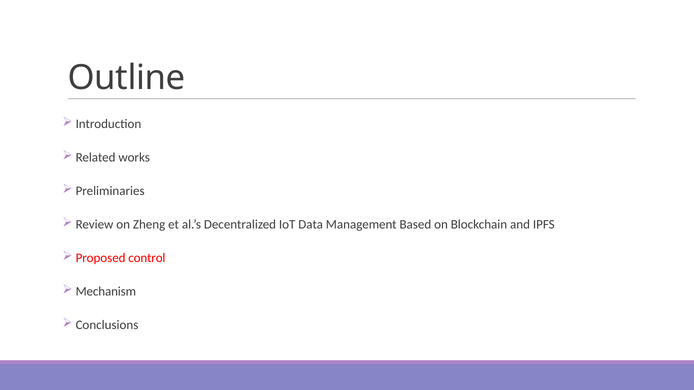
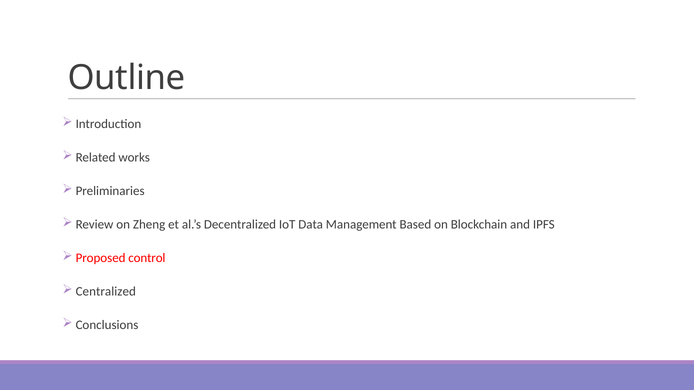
Mechanism: Mechanism -> Centralized
